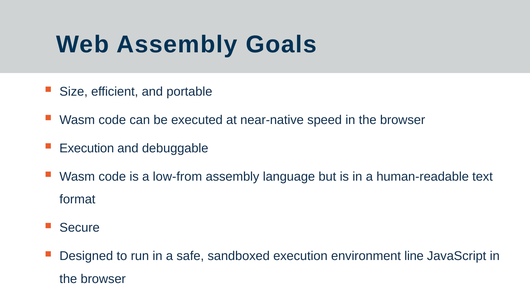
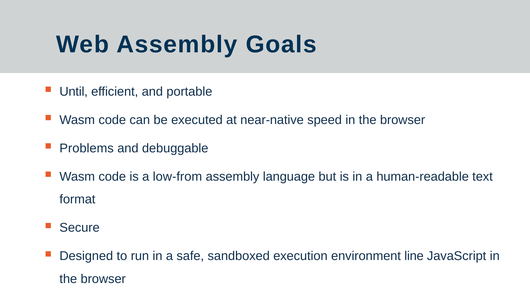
Size: Size -> Until
Execution at (87, 148): Execution -> Problems
